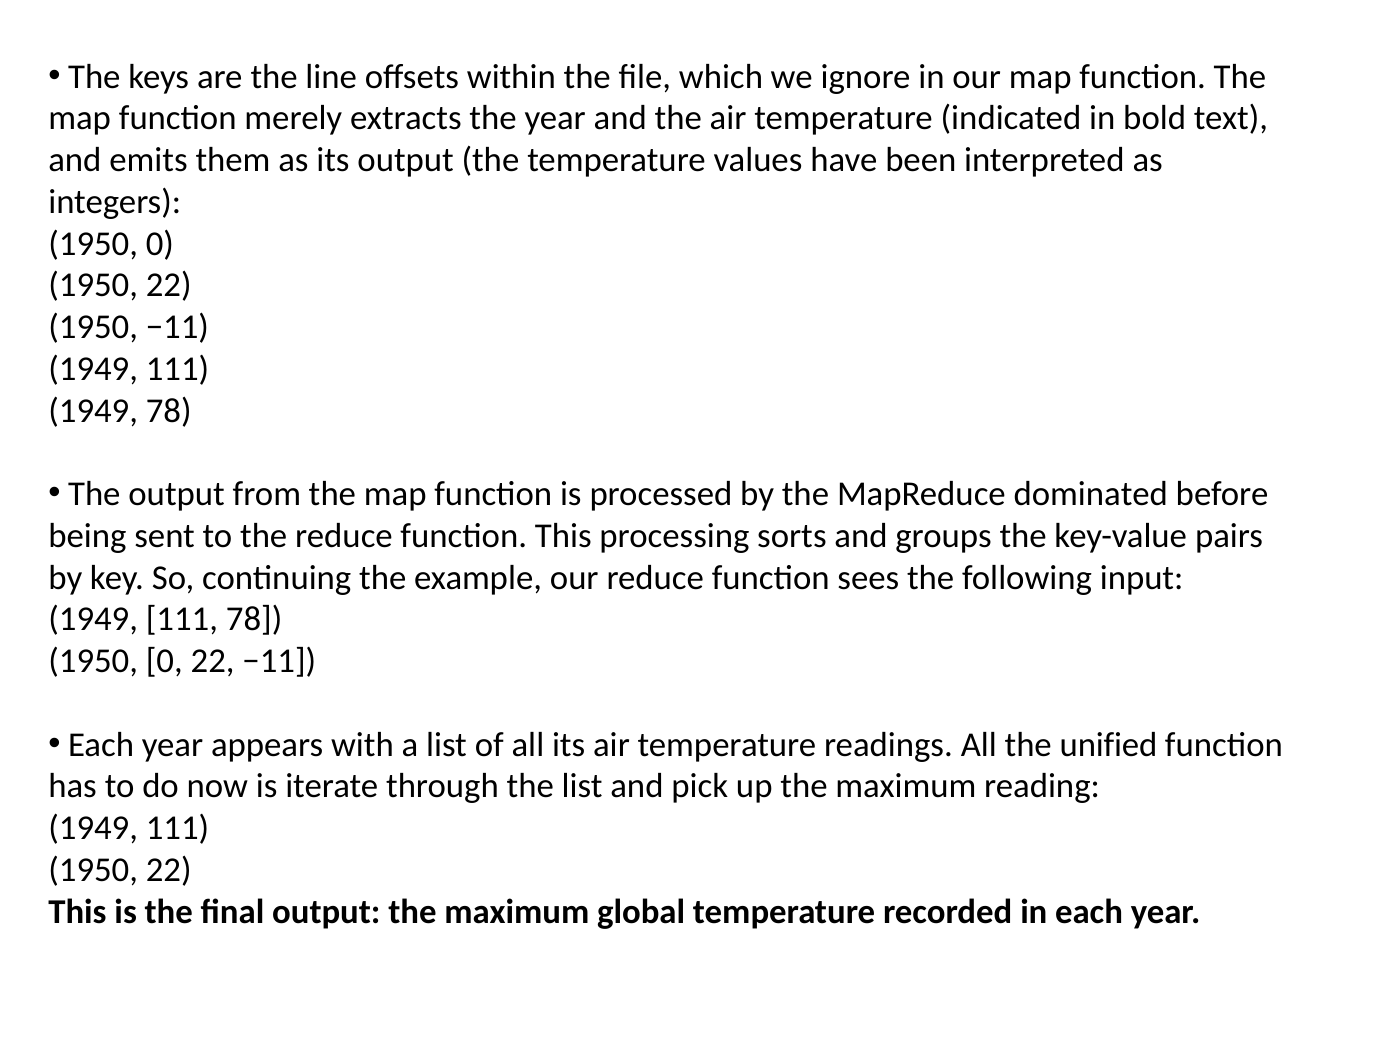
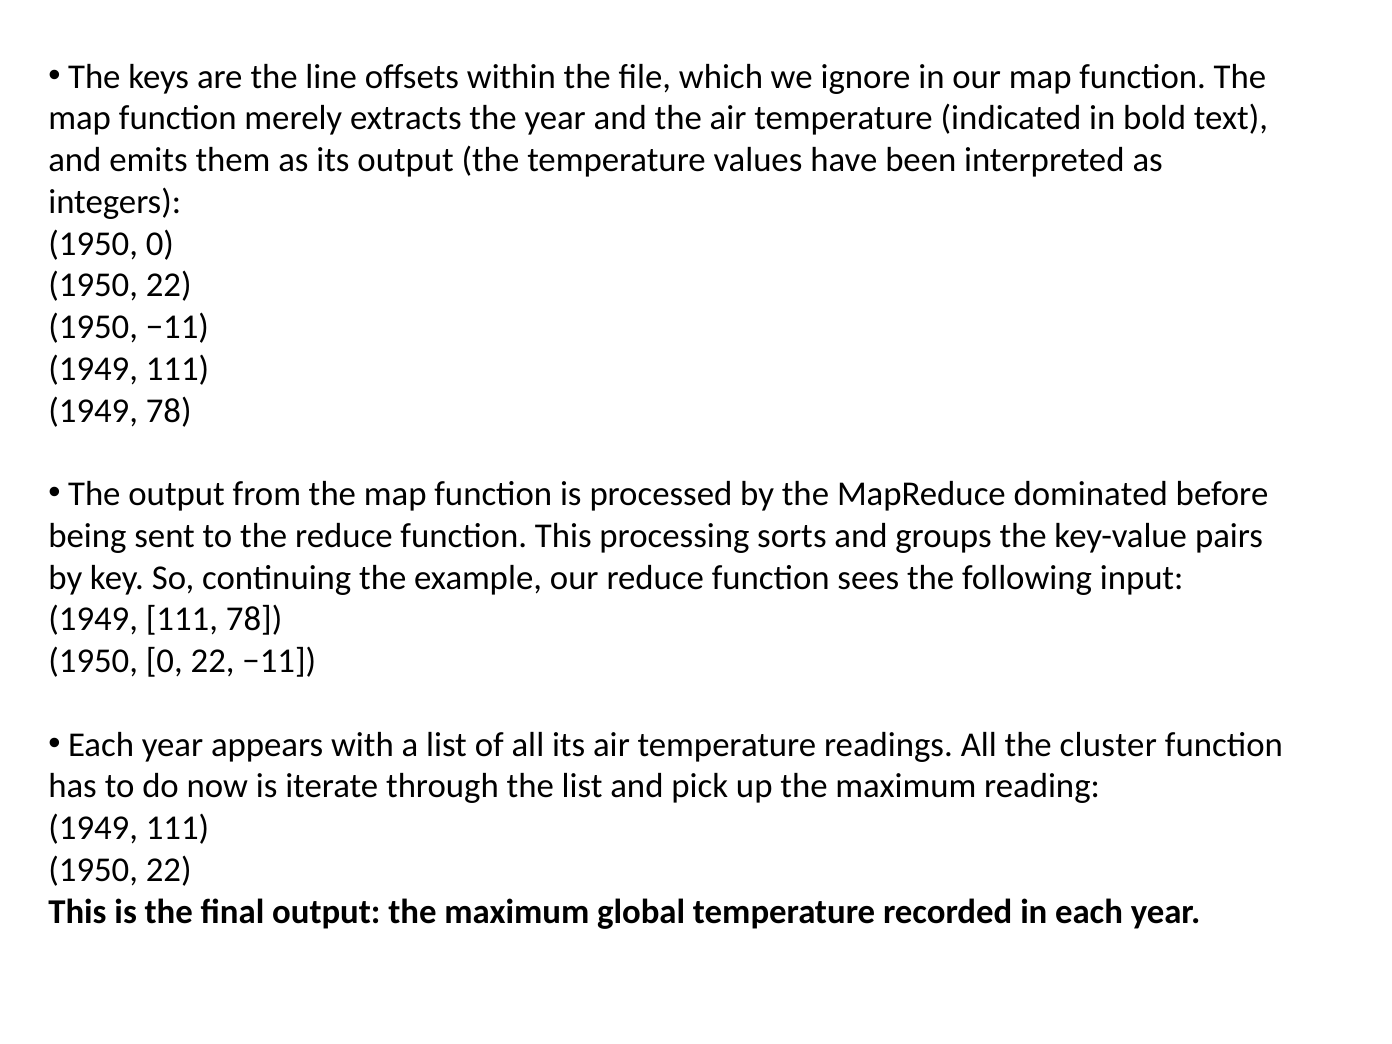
unified: unified -> cluster
